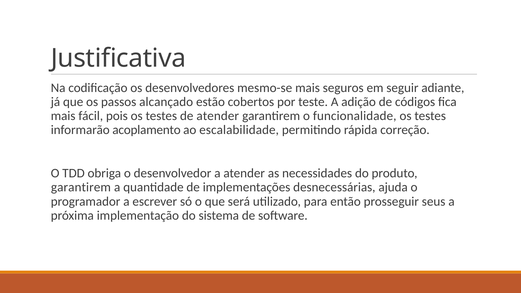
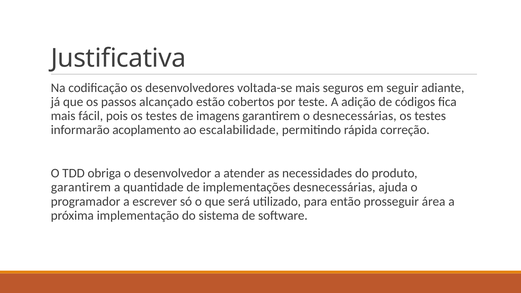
mesmo-se: mesmo-se -> voltada-se
de atender: atender -> imagens
o funcionalidade: funcionalidade -> desnecessárias
seus: seus -> área
